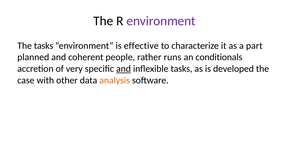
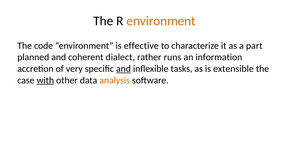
environment at (161, 21) colour: purple -> orange
The tasks: tasks -> code
people: people -> dialect
conditionals: conditionals -> information
developed: developed -> extensible
with underline: none -> present
